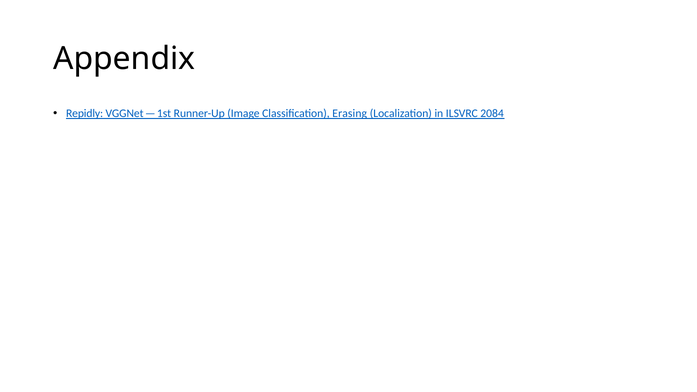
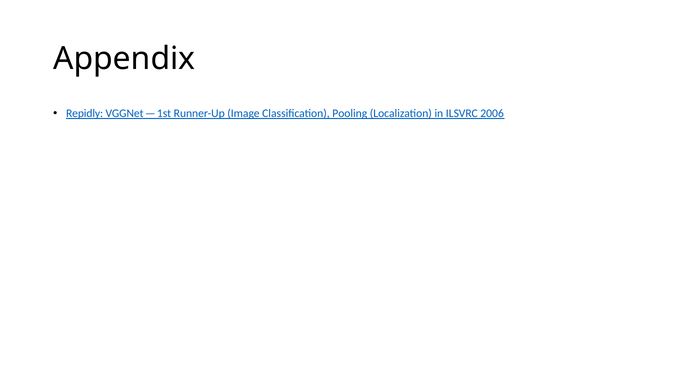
Erasing: Erasing -> Pooling
2084: 2084 -> 2006
